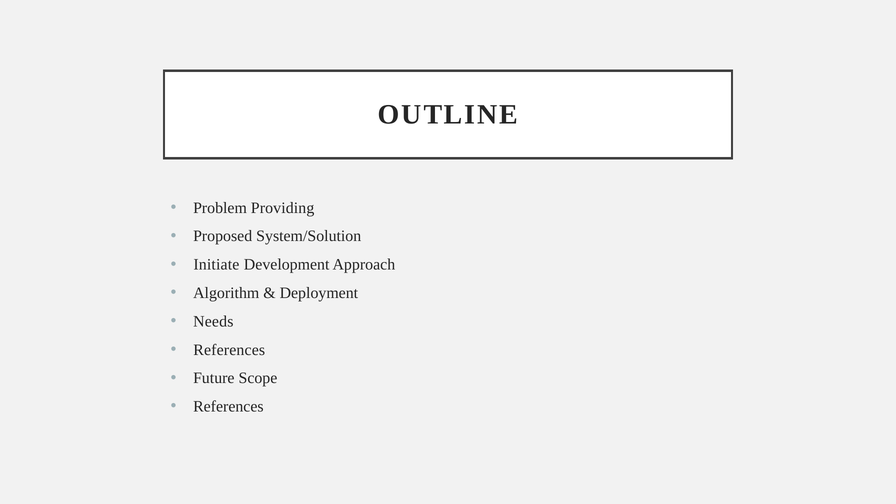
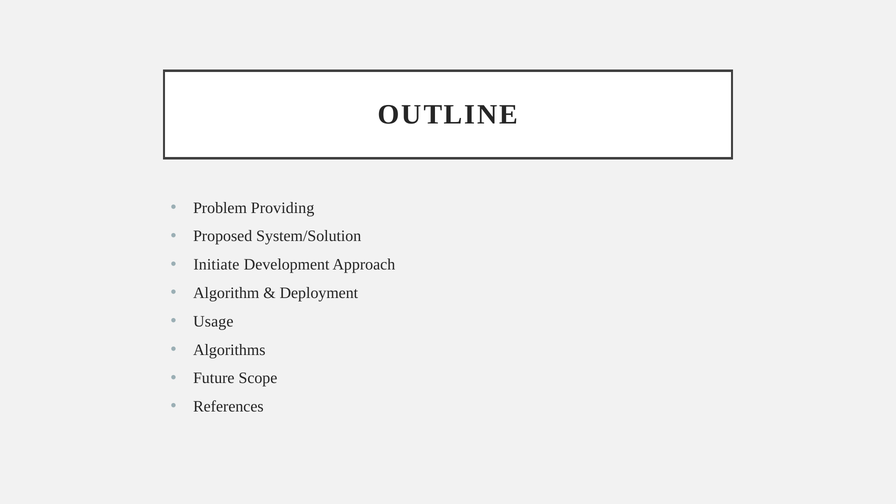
Needs: Needs -> Usage
References at (229, 350): References -> Algorithms
